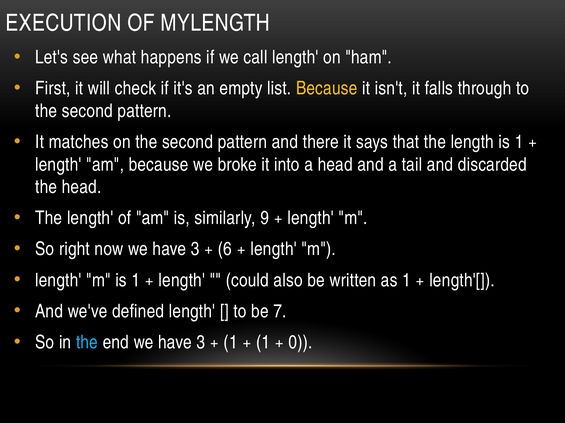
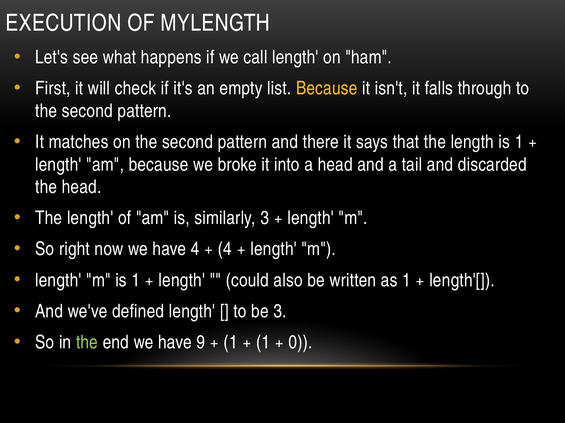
similarly 9: 9 -> 3
now we have 3: 3 -> 4
6 at (225, 250): 6 -> 4
be 7: 7 -> 3
the at (87, 343) colour: light blue -> light green
end we have 3: 3 -> 9
